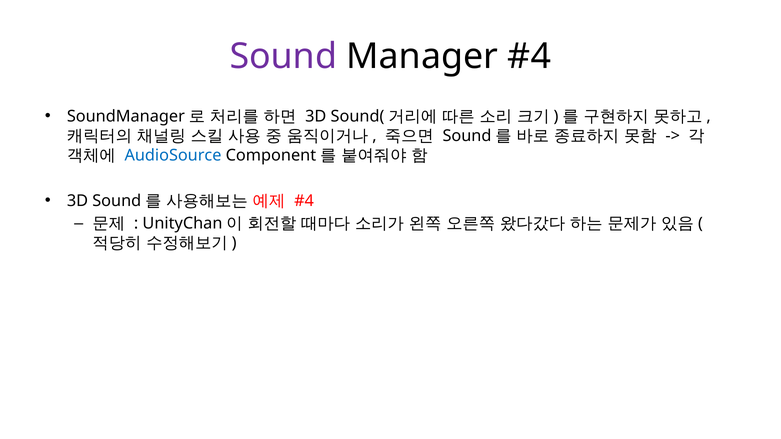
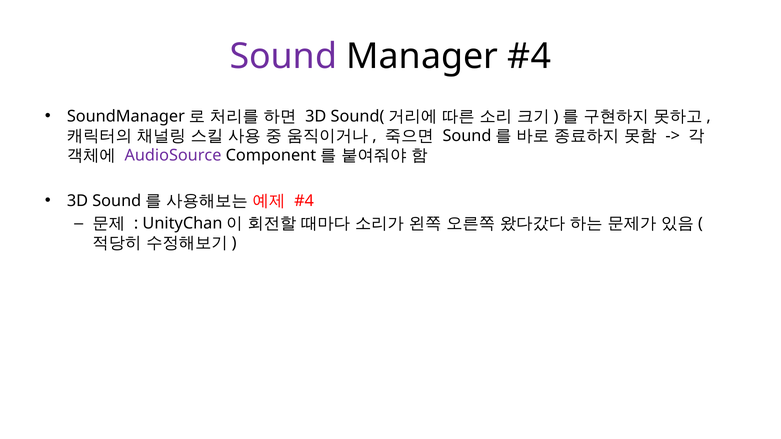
AudioSource colour: blue -> purple
